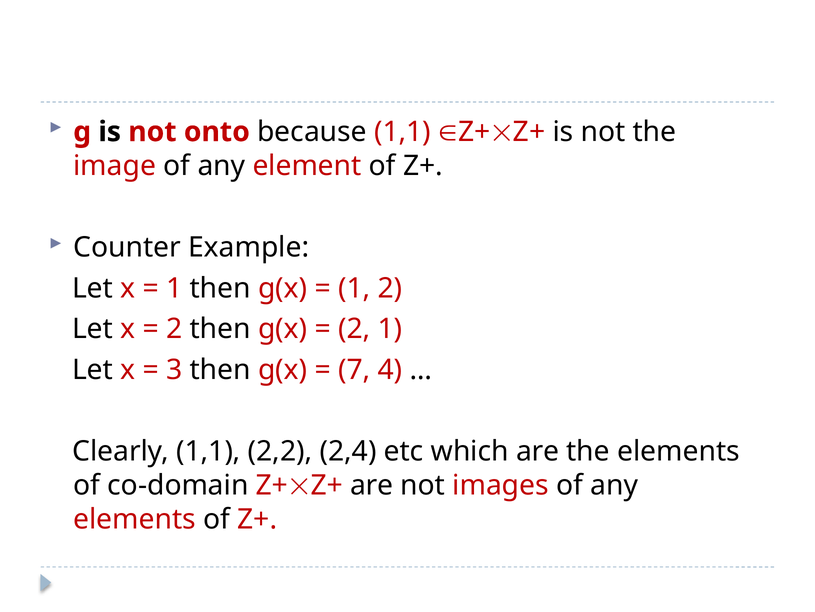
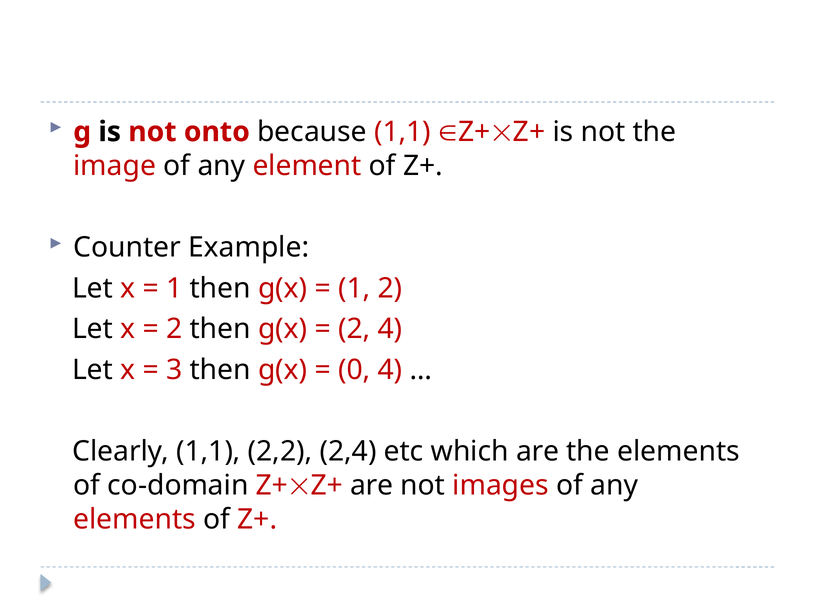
2 1: 1 -> 4
7: 7 -> 0
